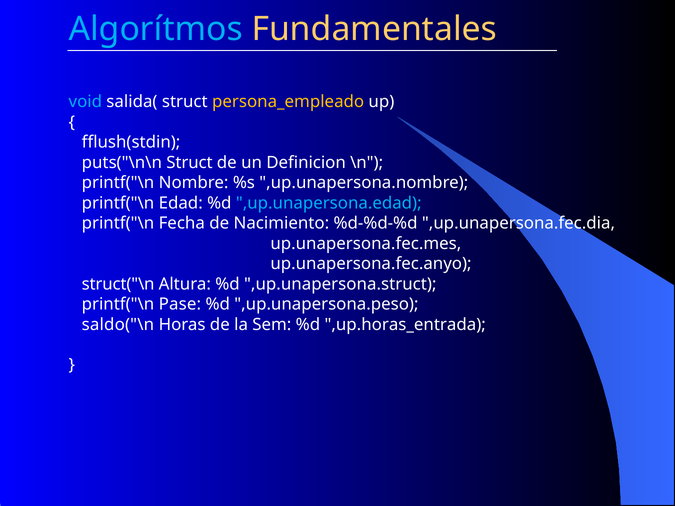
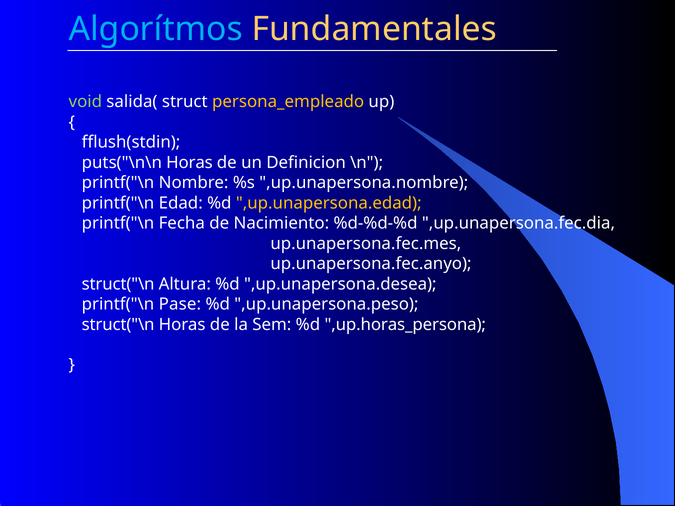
void colour: light blue -> light green
puts("\n\n Struct: Struct -> Horas
,up.unapersona.edad colour: light blue -> yellow
,up.unapersona.struct: ,up.unapersona.struct -> ,up.unapersona.desea
saldo("\n at (118, 325): saldo("\n -> struct("\n
,up.horas_entrada: ,up.horas_entrada -> ,up.horas_persona
